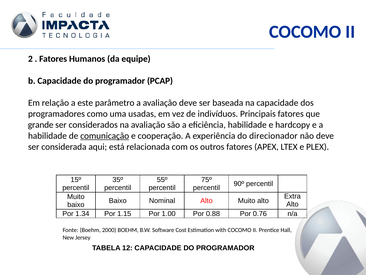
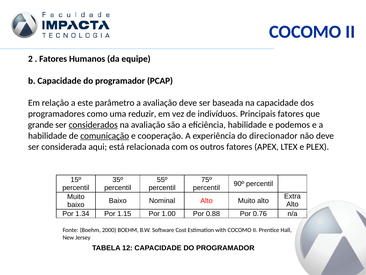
usadas: usadas -> reduzir
considerados underline: none -> present
hardcopy: hardcopy -> podemos
